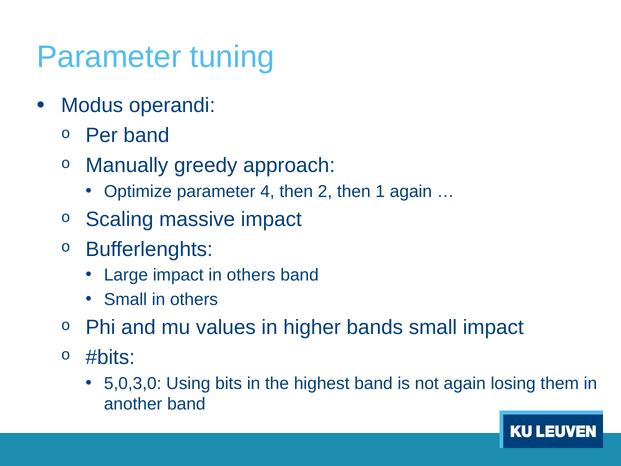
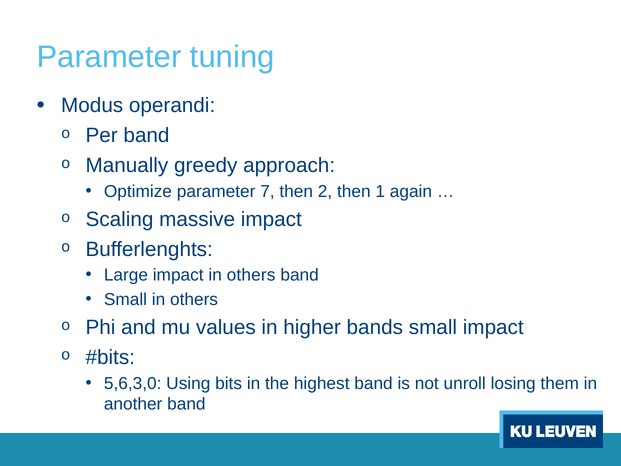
4: 4 -> 7
5,0,3,0: 5,0,3,0 -> 5,6,3,0
not again: again -> unroll
